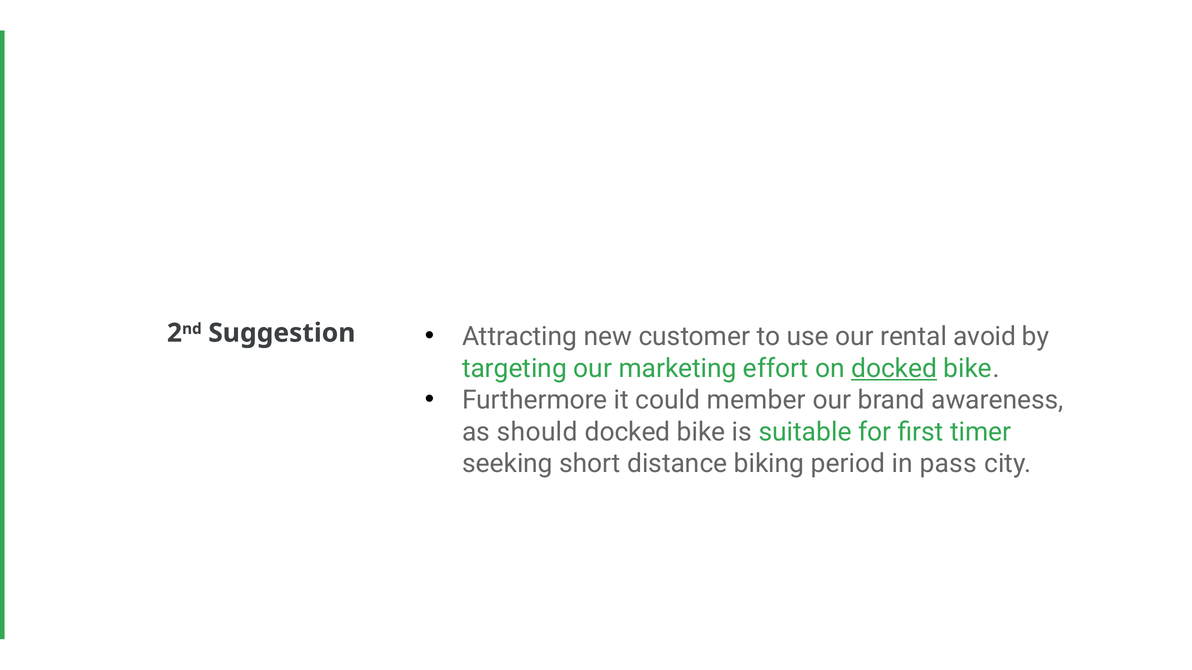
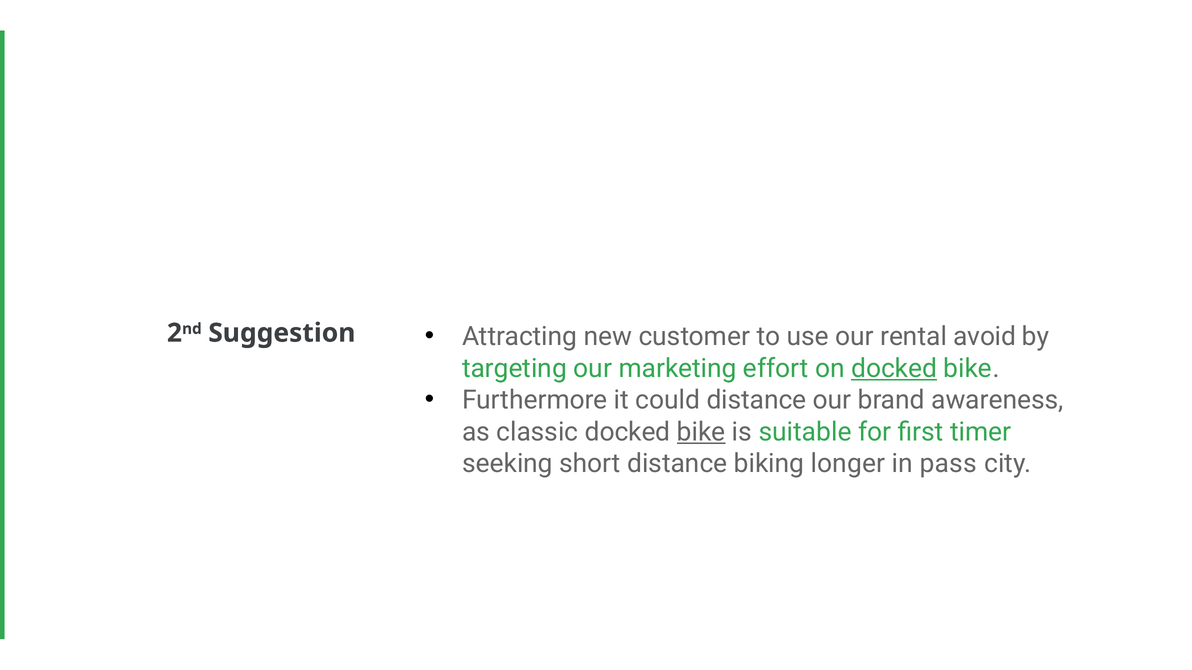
could member: member -> distance
should: should -> classic
bike at (701, 432) underline: none -> present
period: period -> longer
